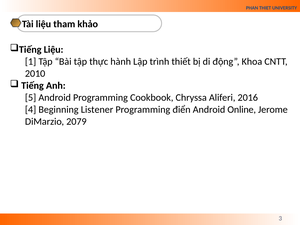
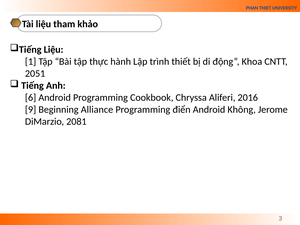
2010: 2010 -> 2051
5: 5 -> 6
4: 4 -> 9
Listener: Listener -> Alliance
Online: Online -> Không
2079: 2079 -> 2081
